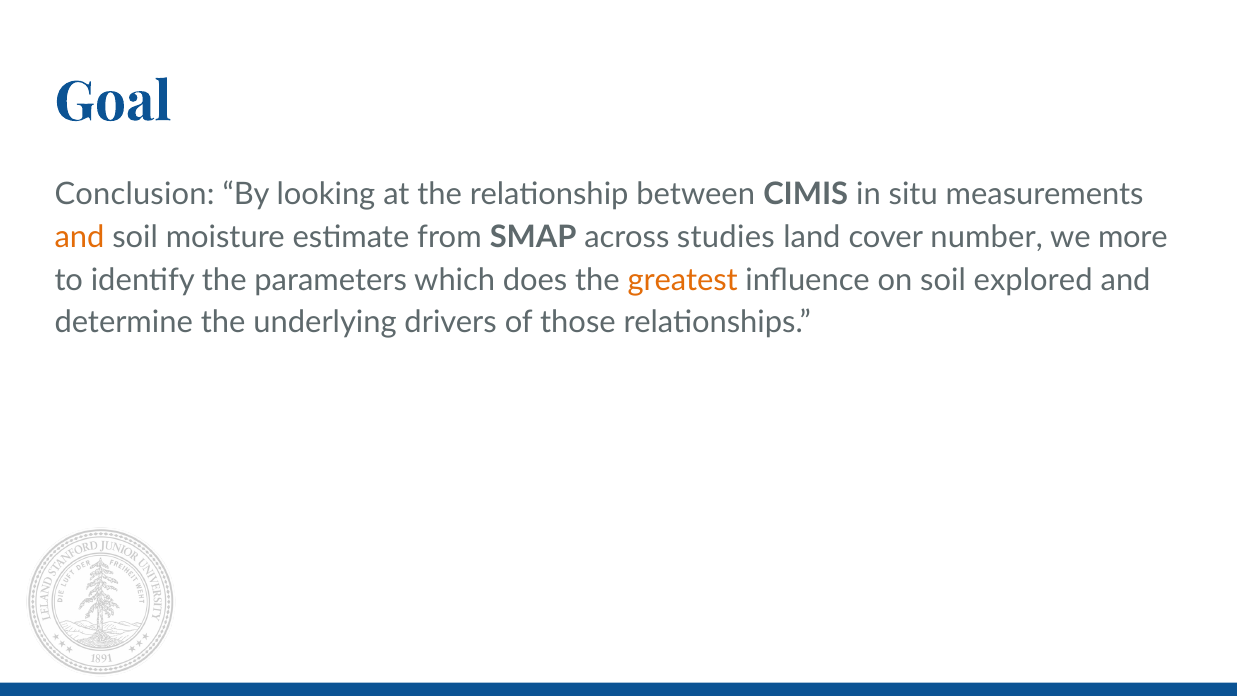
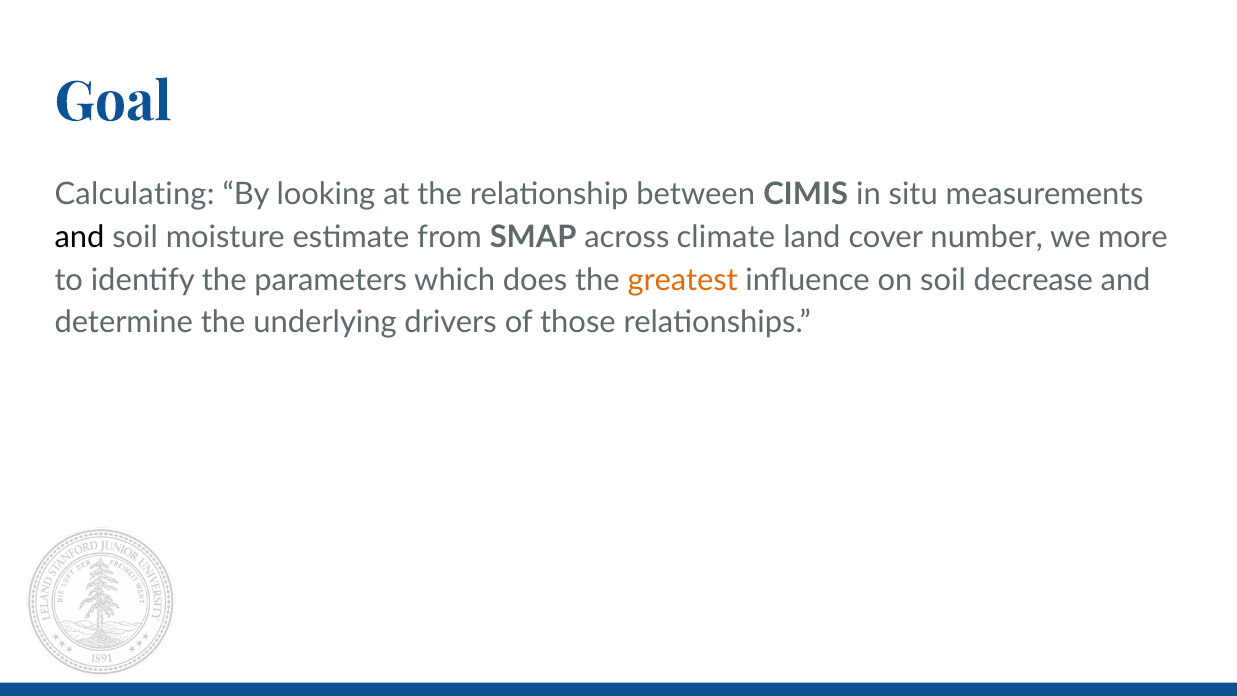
Conclusion: Conclusion -> Calculating
and at (79, 237) colour: orange -> black
studies: studies -> climate
explored: explored -> decrease
